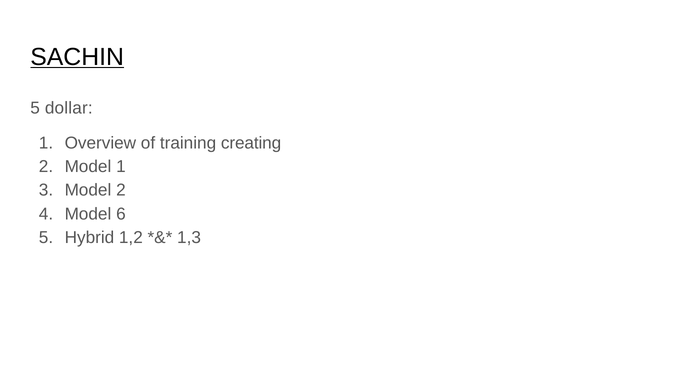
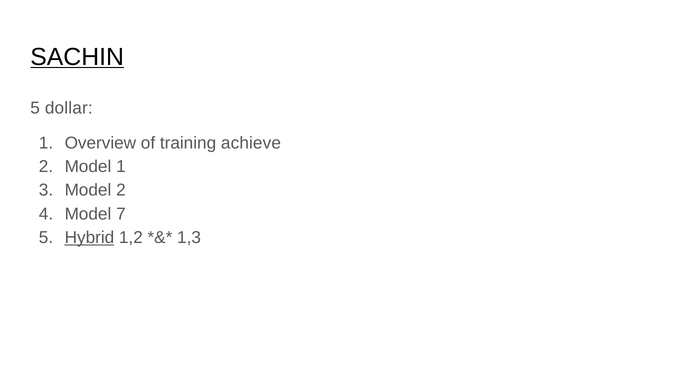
creating: creating -> achieve
6: 6 -> 7
Hybrid underline: none -> present
